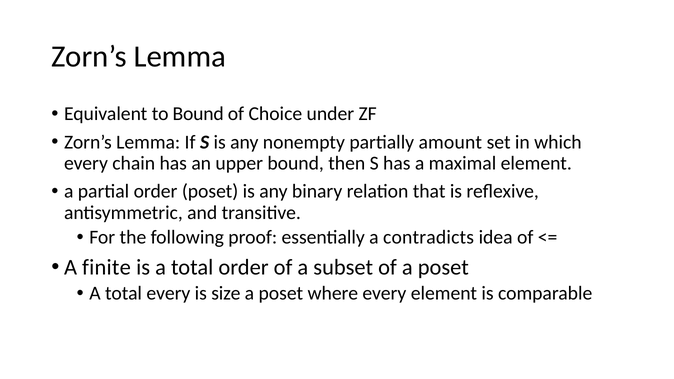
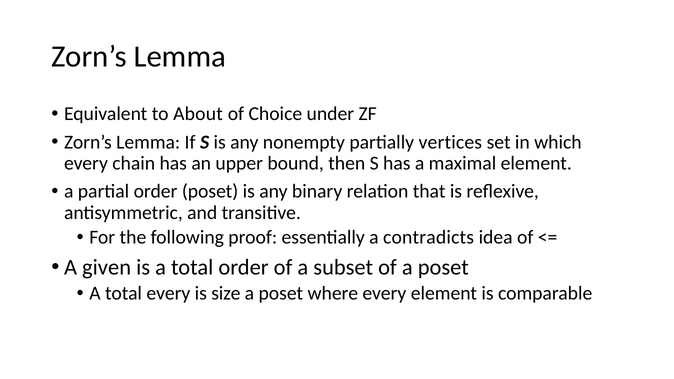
to Bound: Bound -> About
amount: amount -> vertices
finite: finite -> given
